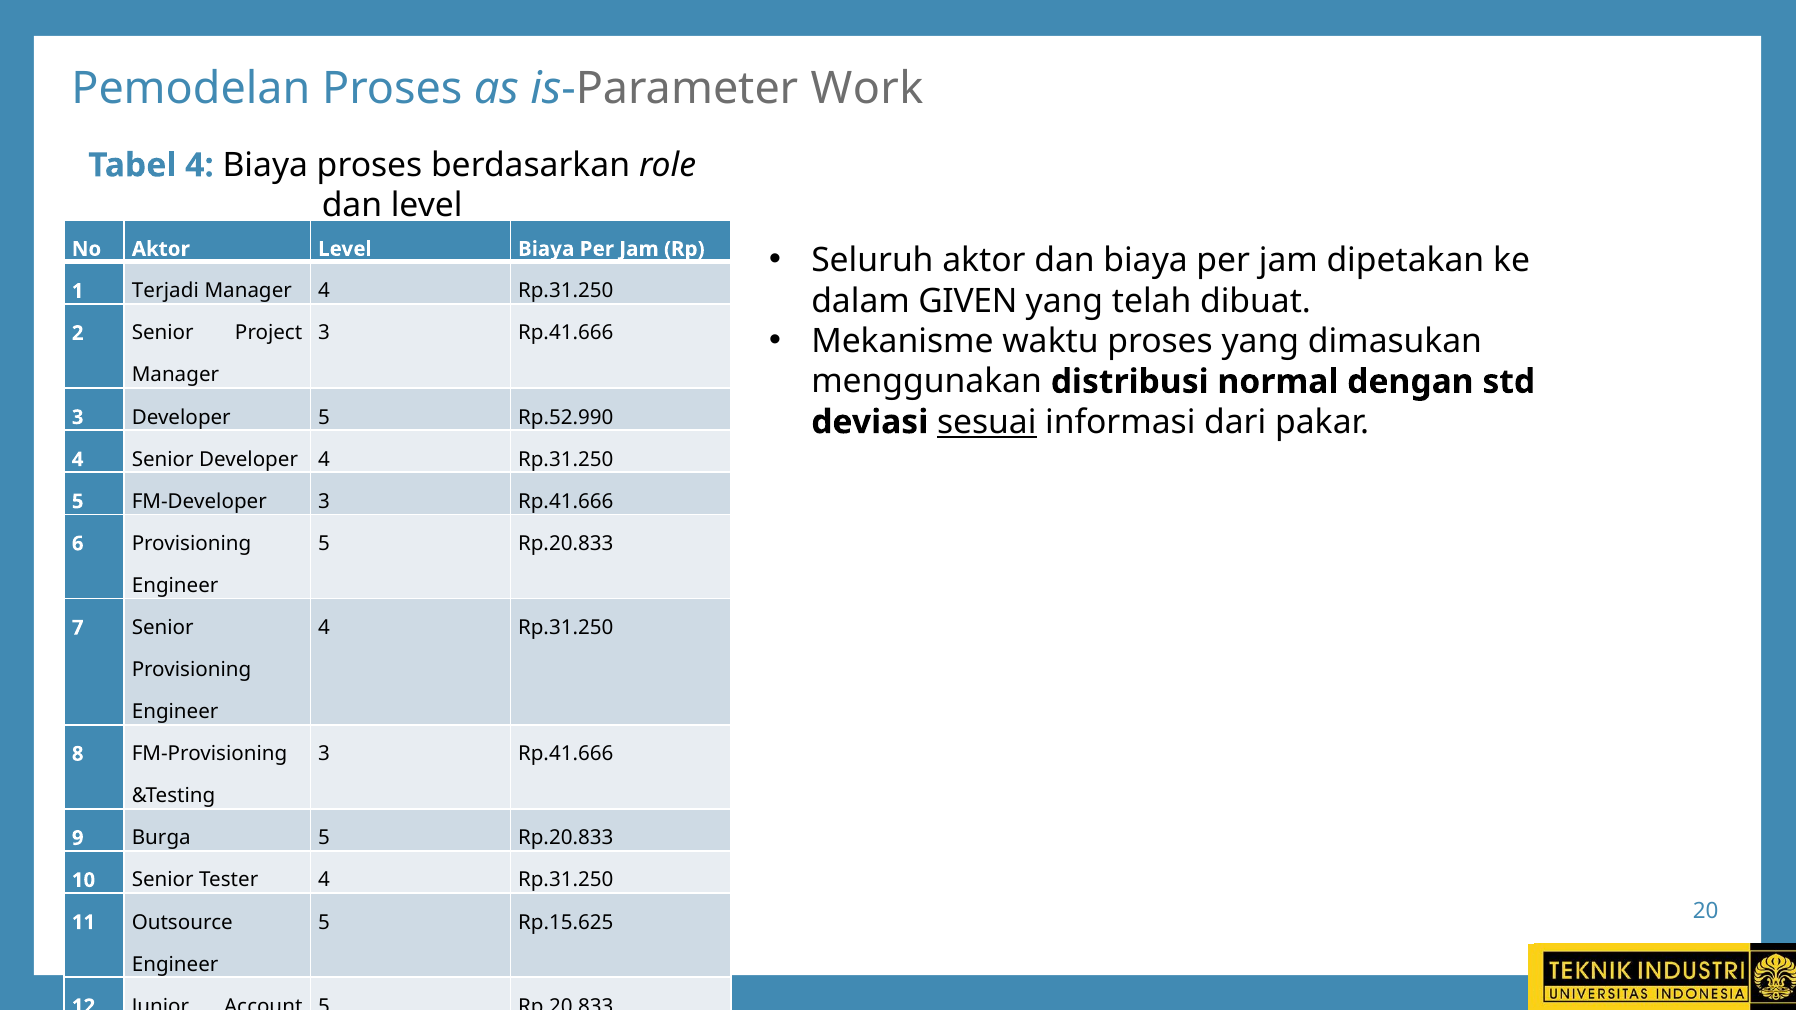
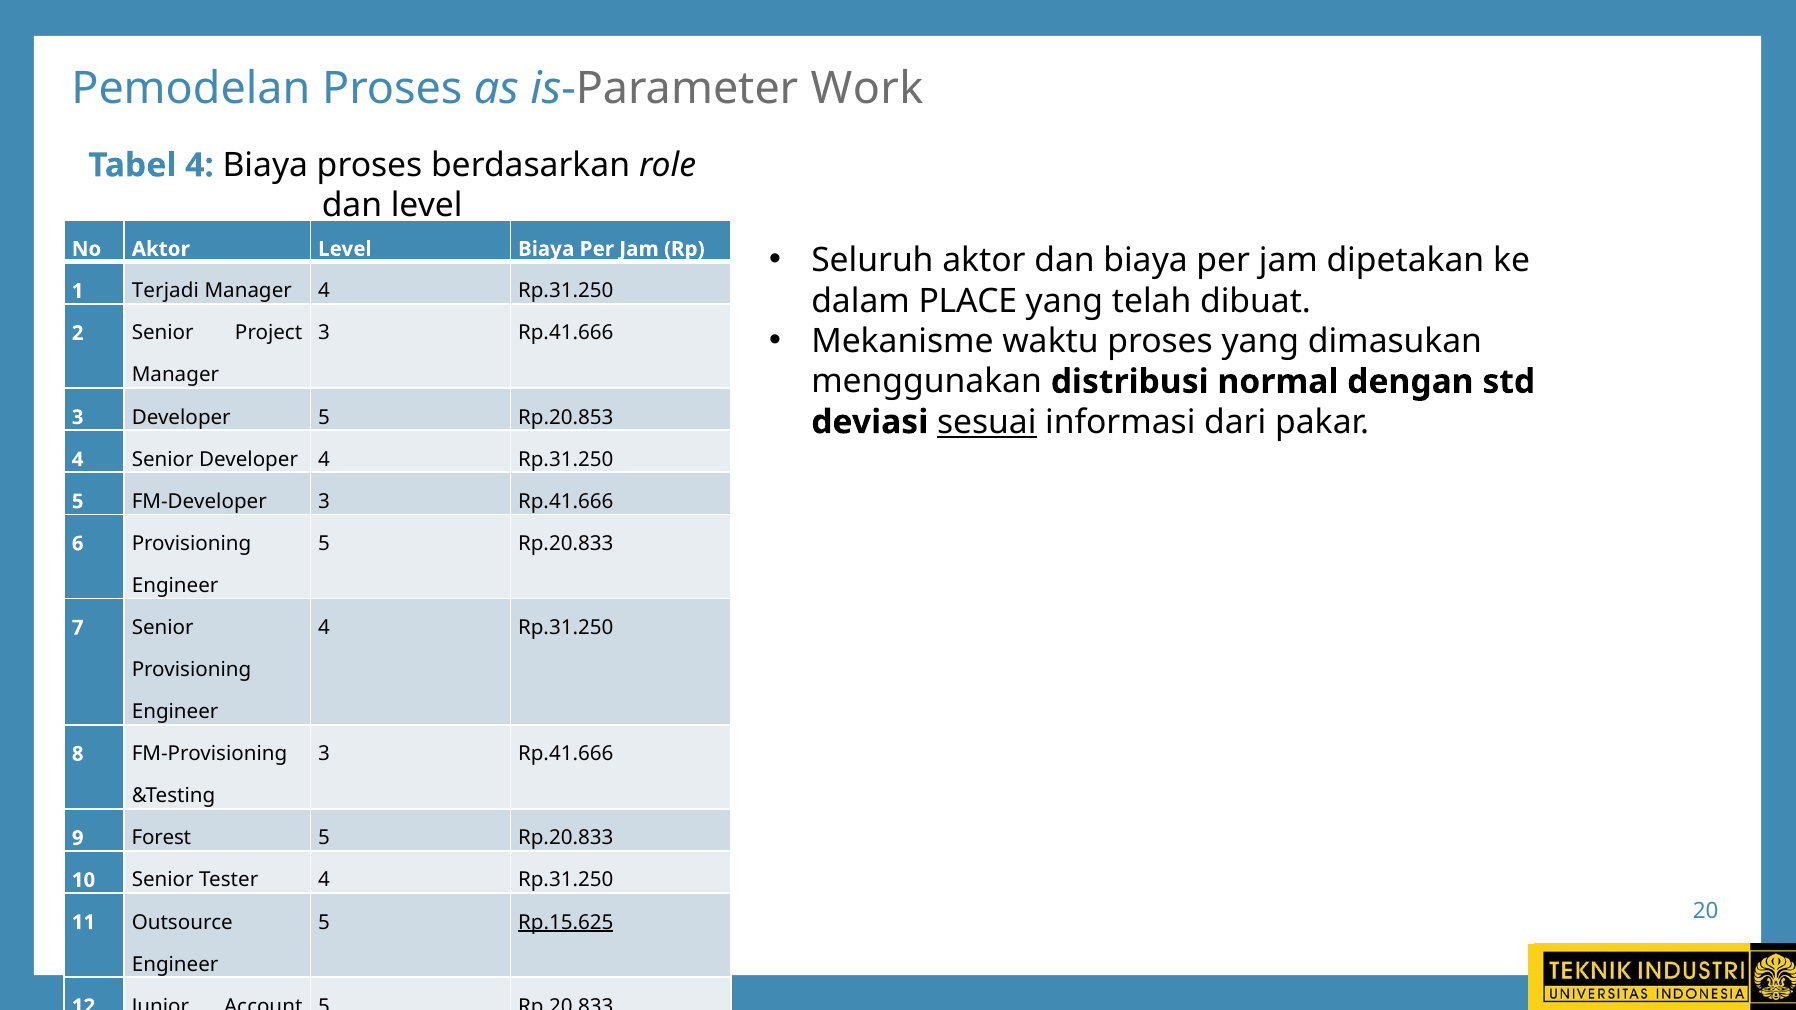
GIVEN: GIVEN -> PLACE
Rp.52.990: Rp.52.990 -> Rp.20.853
Burga: Burga -> Forest
Rp.15.625 underline: none -> present
